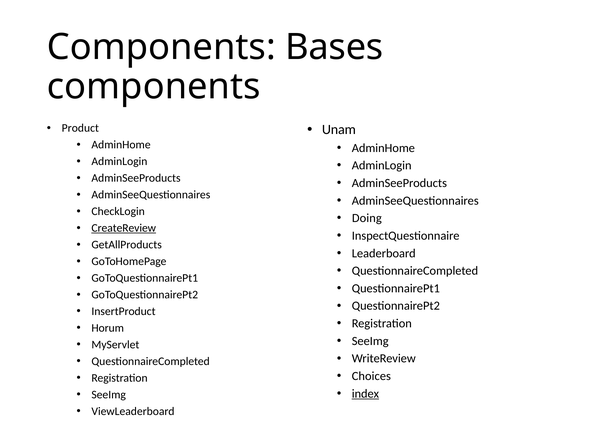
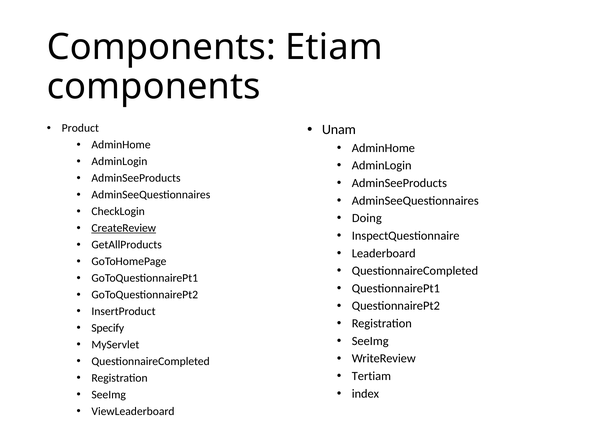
Bases: Bases -> Etiam
Horum: Horum -> Specify
Choices: Choices -> Tertiam
index underline: present -> none
